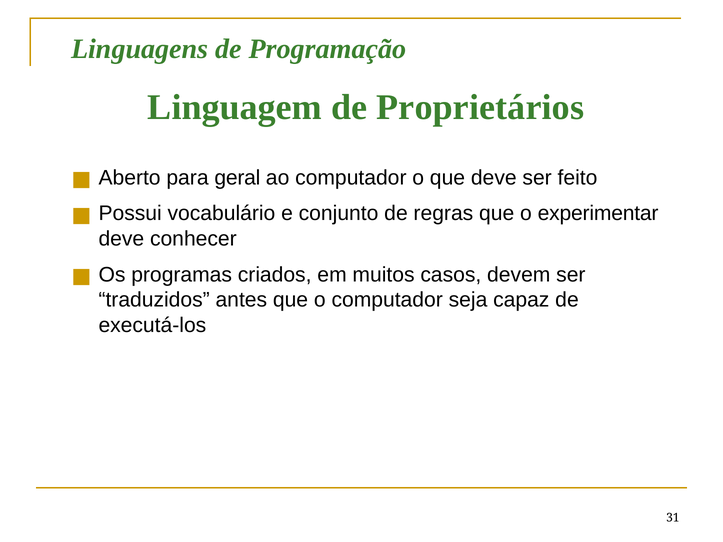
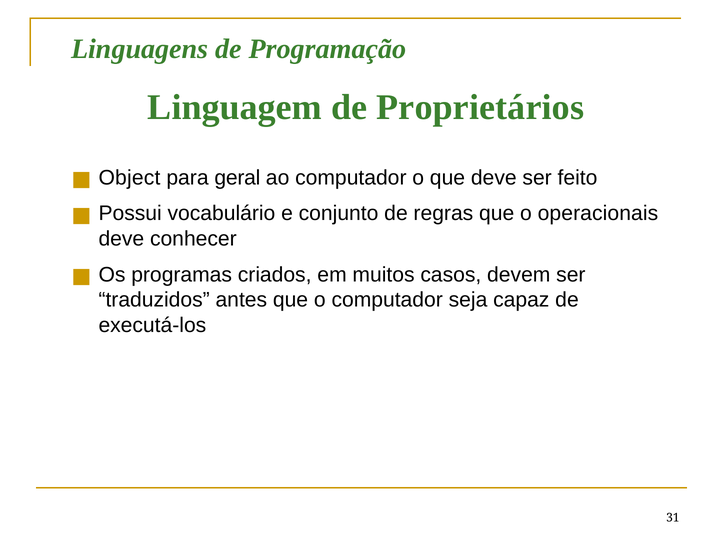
Aberto: Aberto -> Object
experimentar: experimentar -> operacionais
